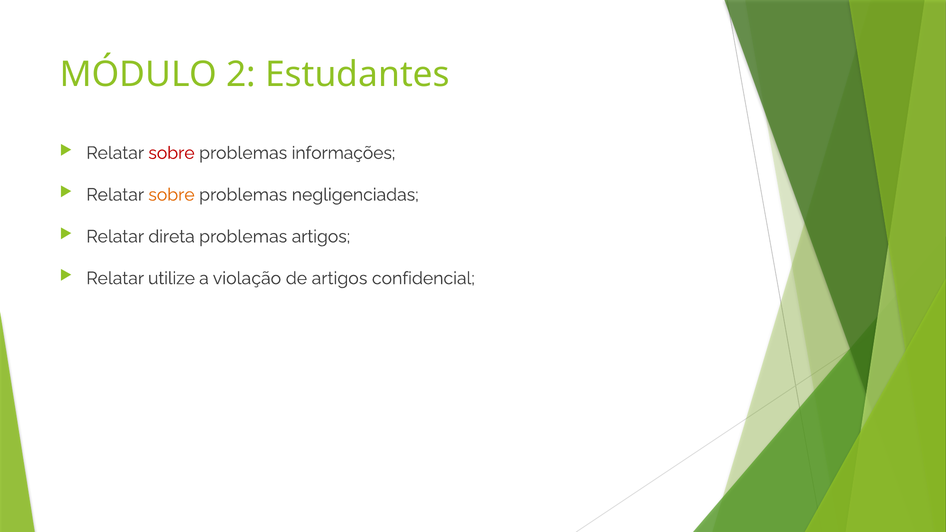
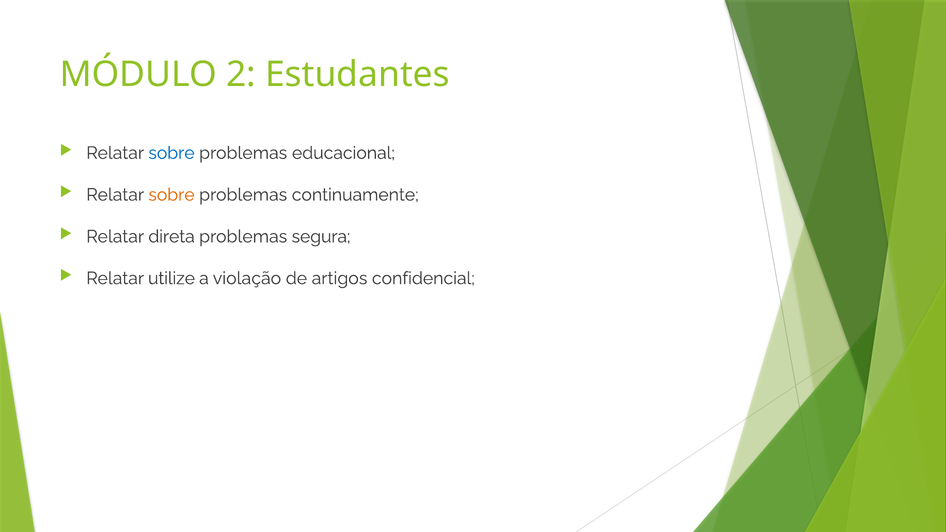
sobre at (171, 153) colour: red -> blue
informações: informações -> educacional
negligenciadas: negligenciadas -> continuamente
problemas artigos: artigos -> segura
